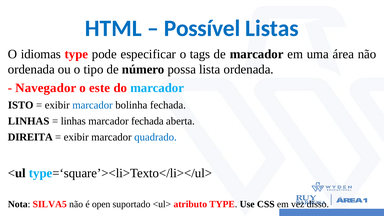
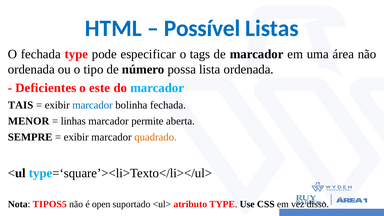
O idiomas: idiomas -> fechada
Navegador: Navegador -> Deficientes
ISTO: ISTO -> TAIS
LINHAS at (29, 121): LINHAS -> MENOR
marcador fechada: fechada -> permite
DIREITA: DIREITA -> SEMPRE
quadrado colour: blue -> orange
SILVA5: SILVA5 -> TIPOS5
